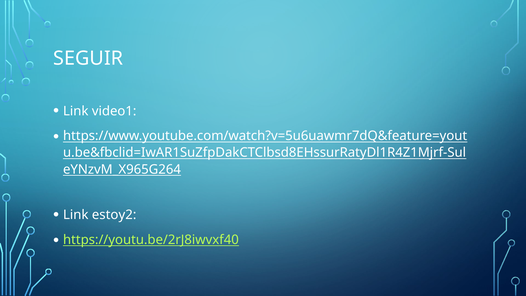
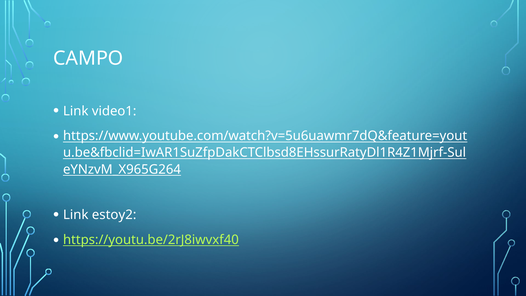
SEGUIR: SEGUIR -> CAMPO
